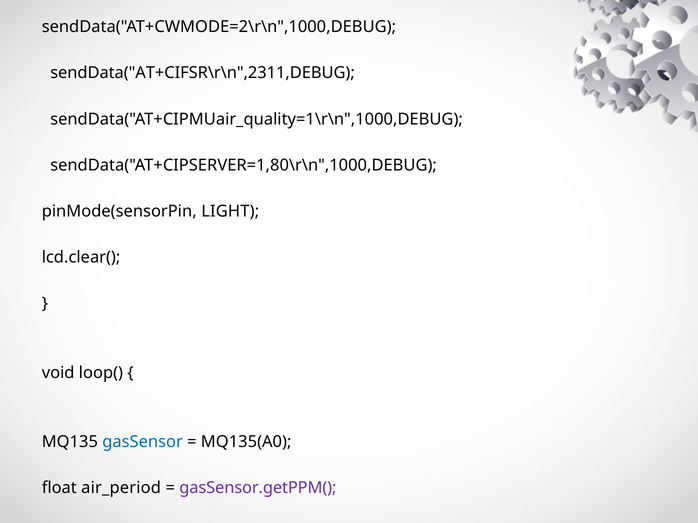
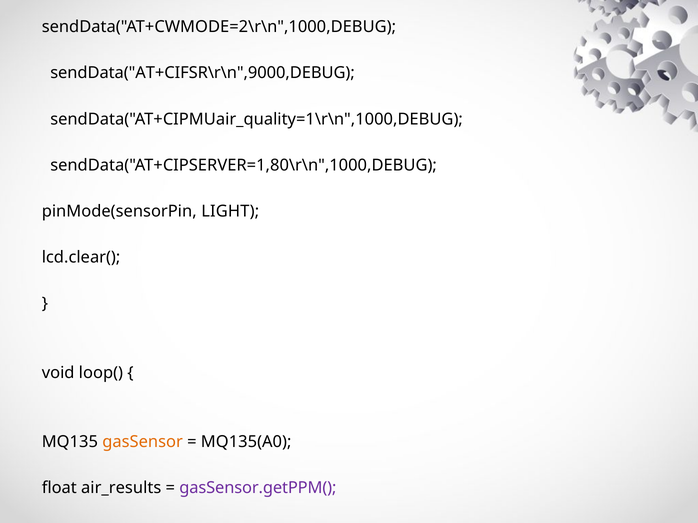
sendData("AT+CIFSR\r\n",2311,DEBUG: sendData("AT+CIFSR\r\n",2311,DEBUG -> sendData("AT+CIFSR\r\n",9000,DEBUG
gasSensor colour: blue -> orange
air_period: air_period -> air_results
